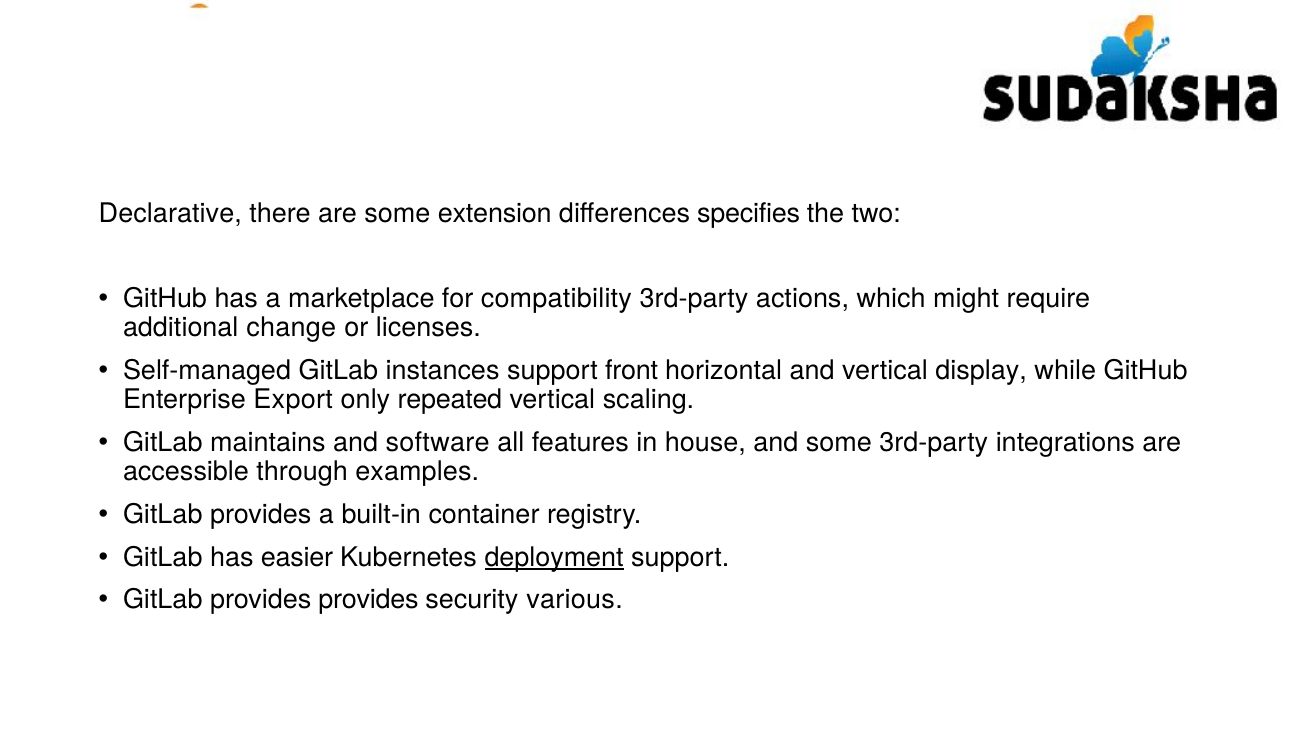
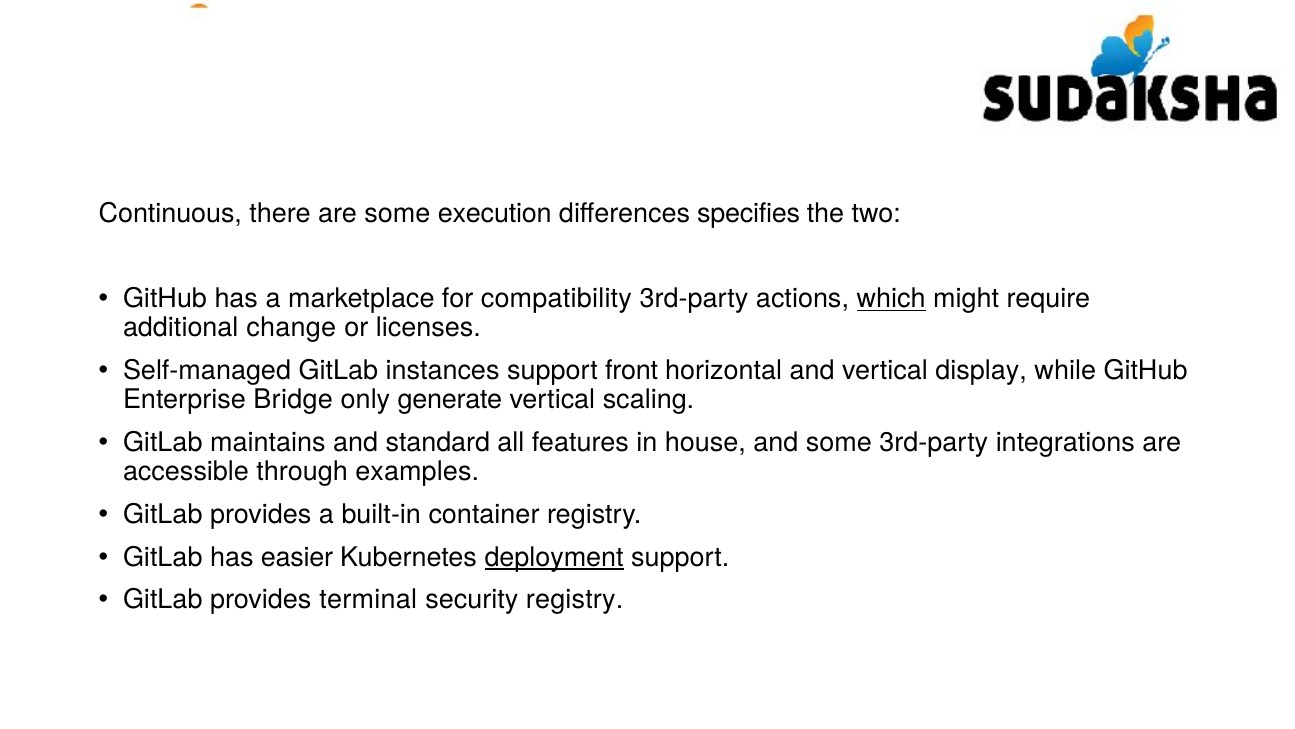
Declarative: Declarative -> Continuous
extension: extension -> execution
which underline: none -> present
Export: Export -> Bridge
repeated: repeated -> generate
software: software -> standard
provides provides: provides -> terminal
security various: various -> registry
